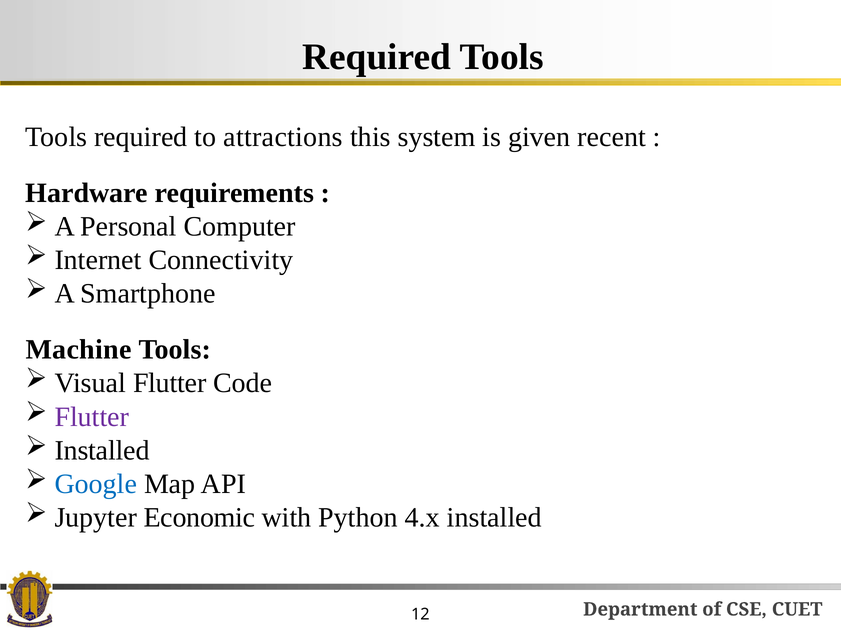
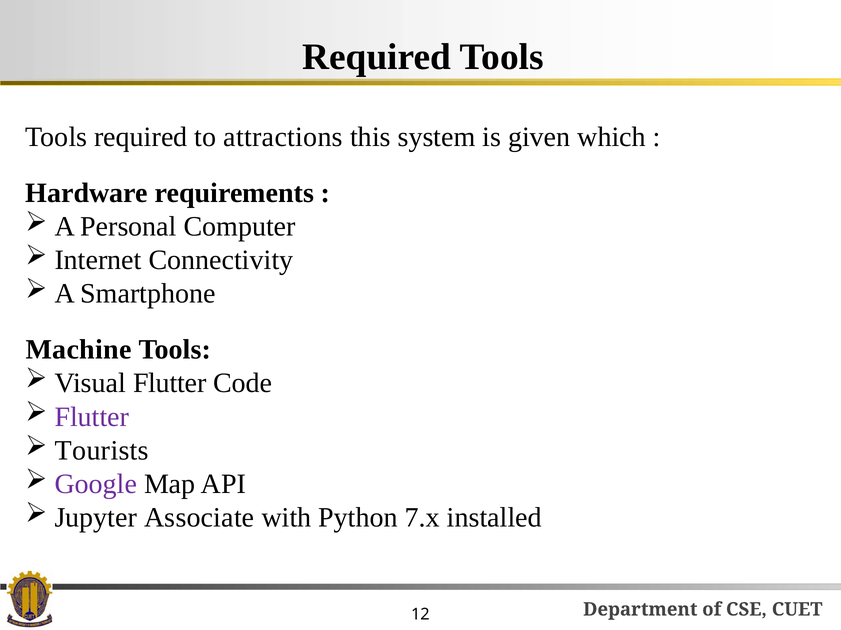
recent: recent -> which
Installed at (102, 451): Installed -> Tourists
Google colour: blue -> purple
Economic: Economic -> Associate
4.x: 4.x -> 7.x
